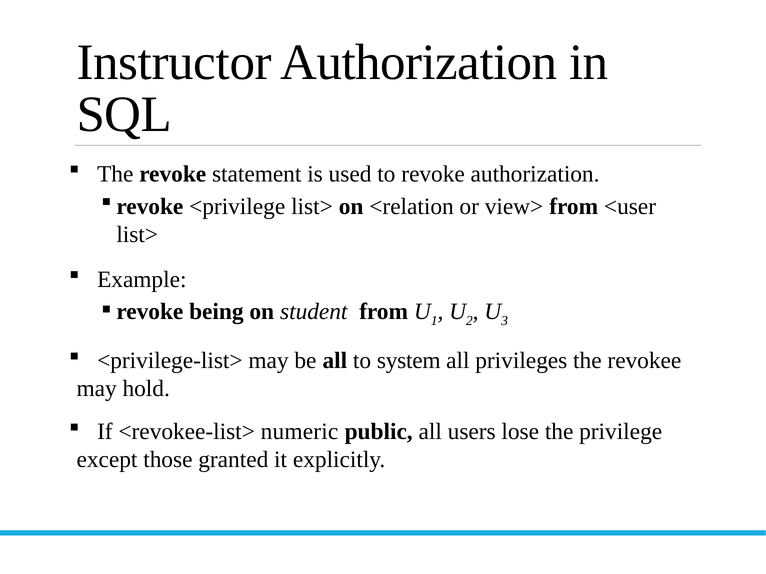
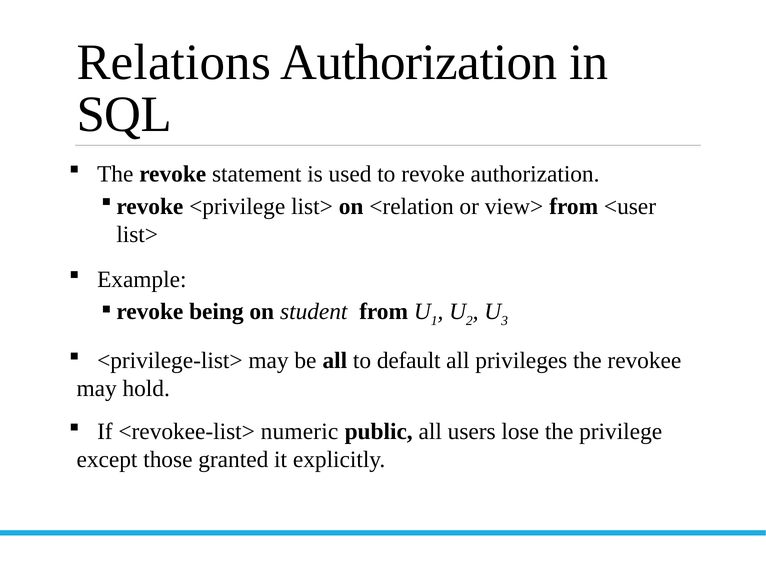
Instructor: Instructor -> Relations
system: system -> default
